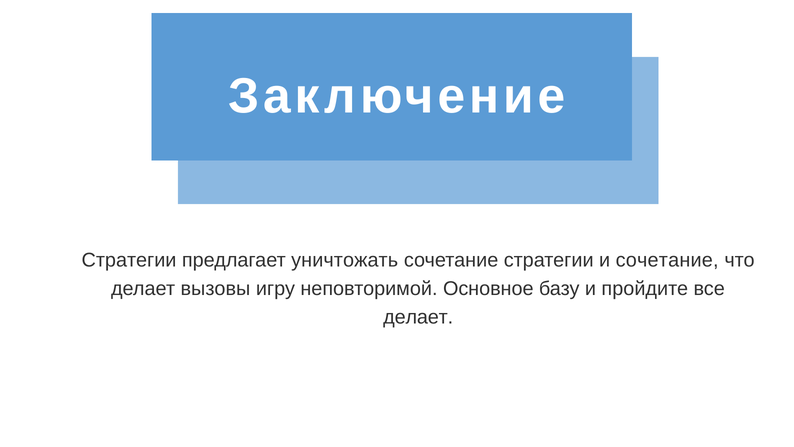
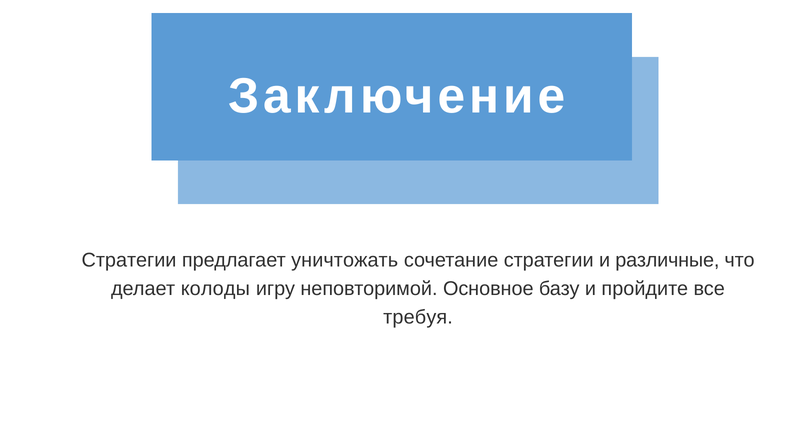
и сочетание: сочетание -> различные
вызовы: вызовы -> колоды
делает at (418, 317): делает -> требуя
